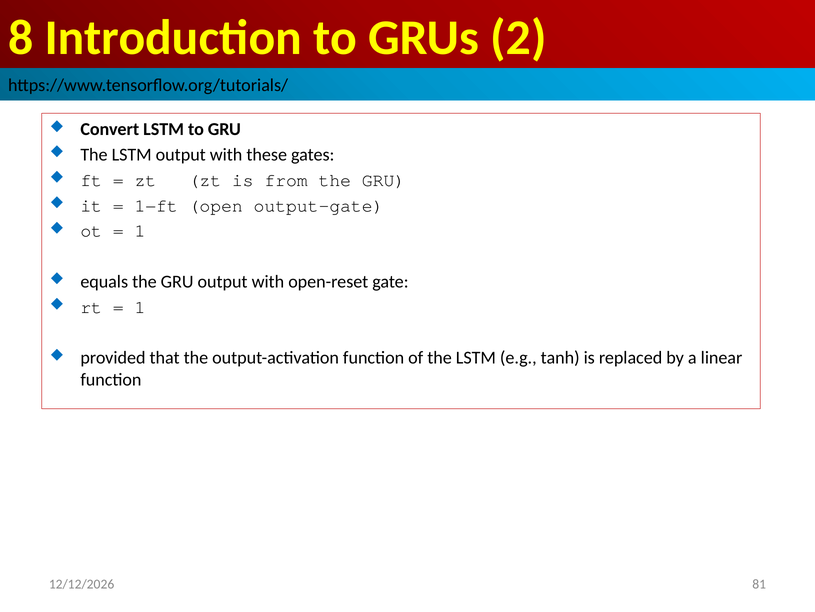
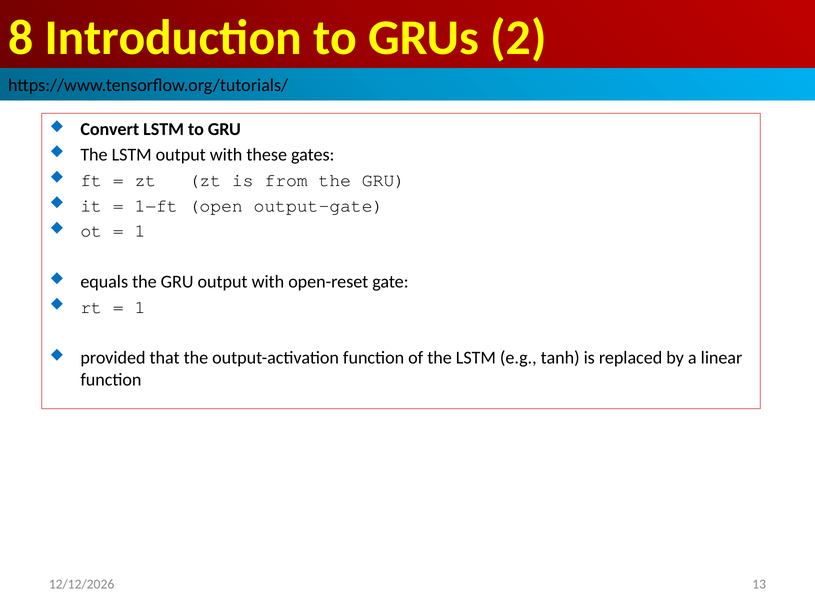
81: 81 -> 13
